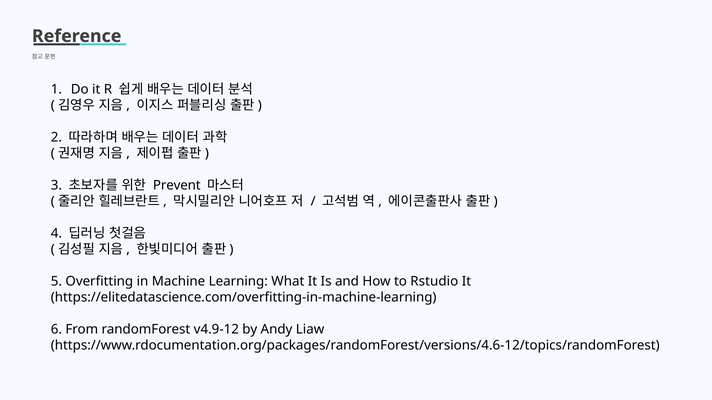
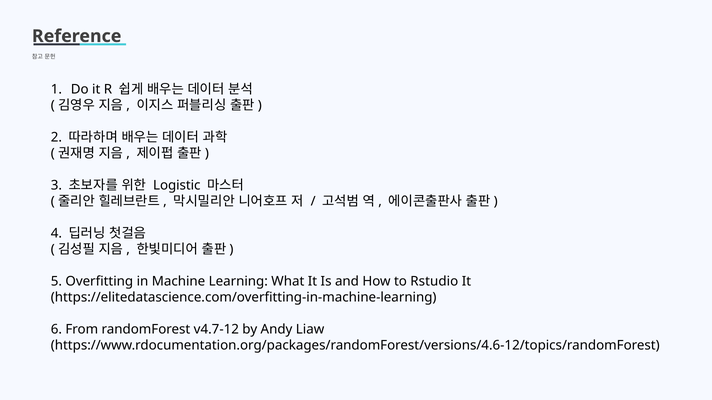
Prevent: Prevent -> Logistic
v4.9-12: v4.9-12 -> v4.7-12
